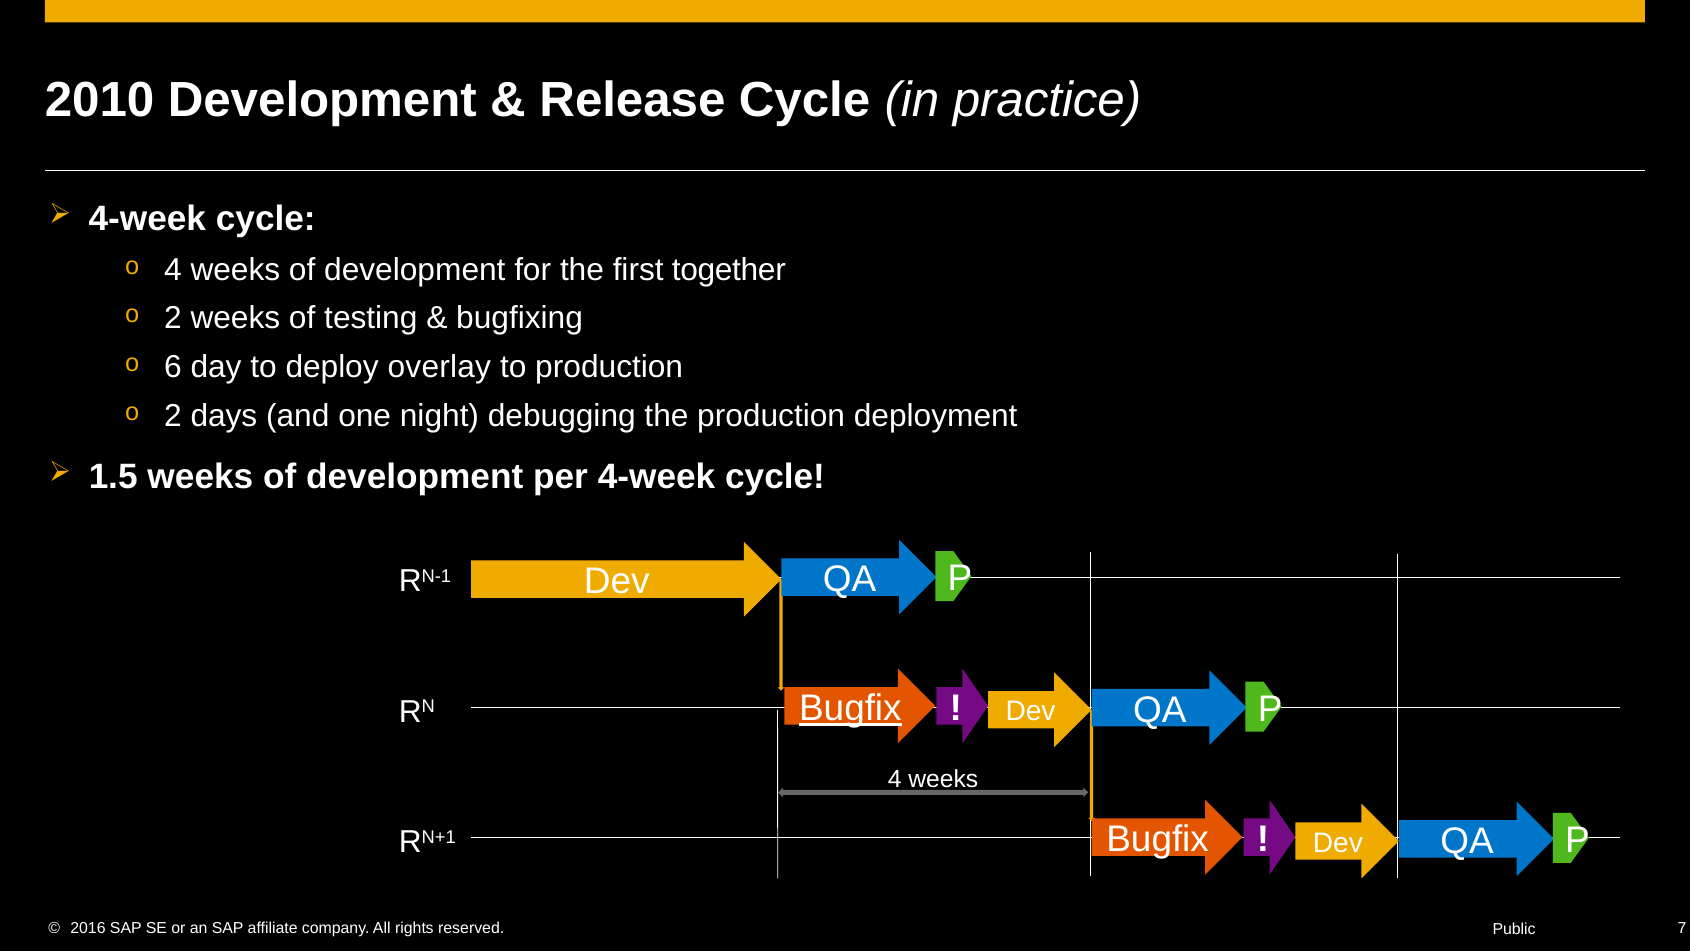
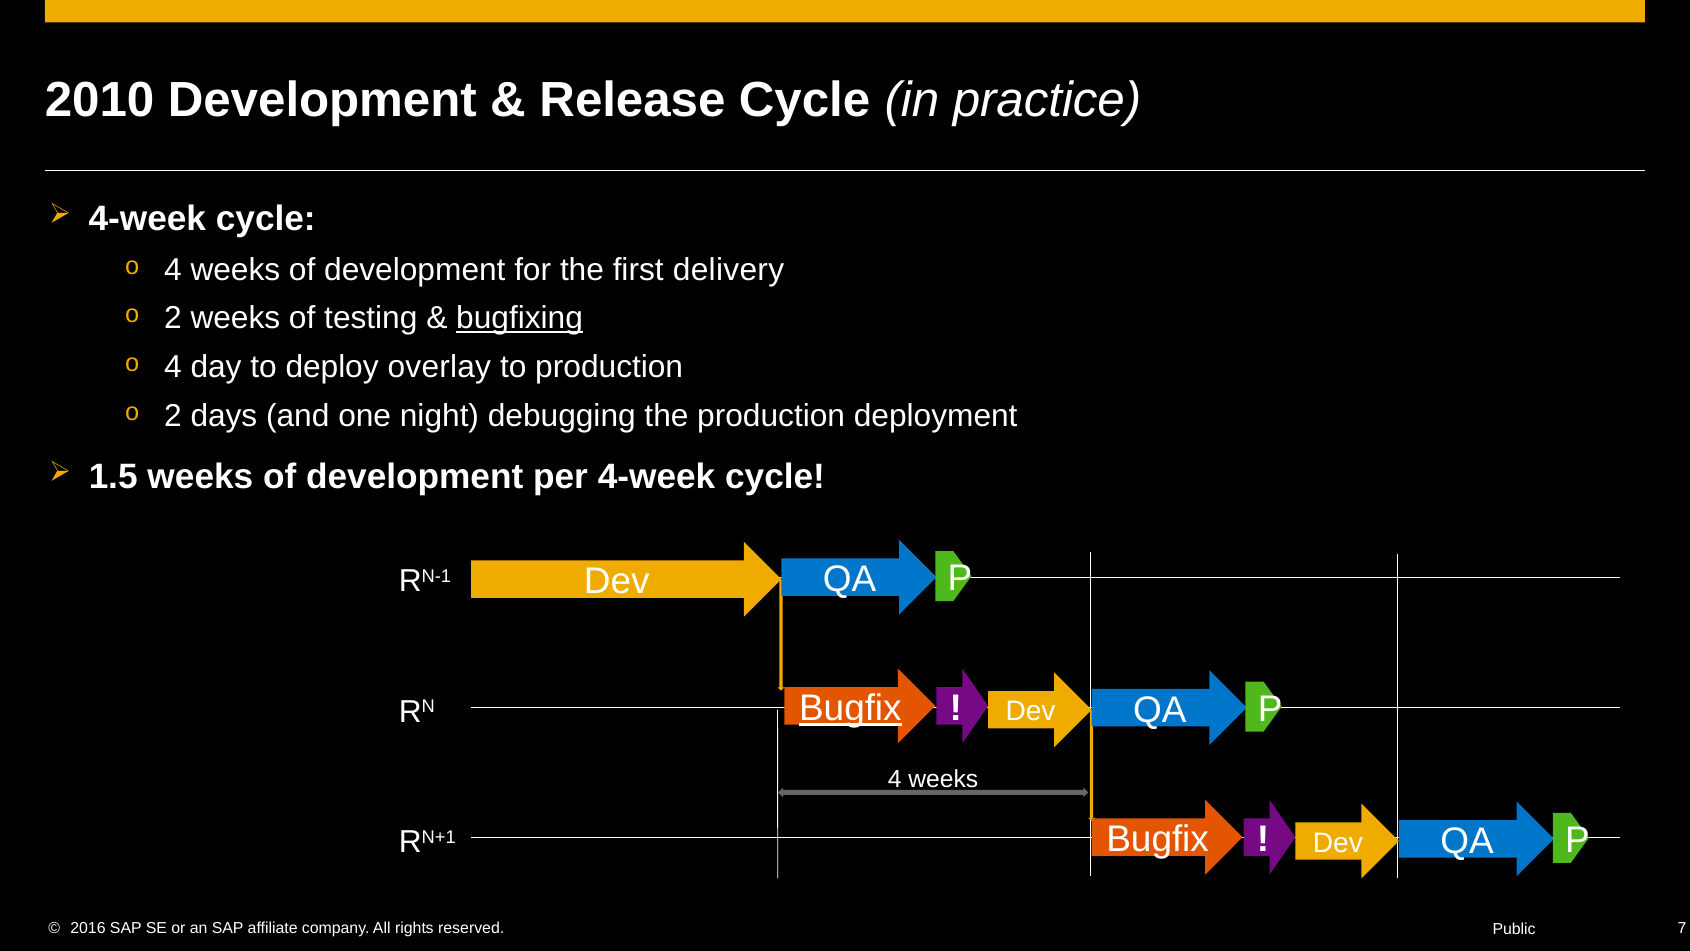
together: together -> delivery
bugfixing underline: none -> present
6 at (173, 367): 6 -> 4
